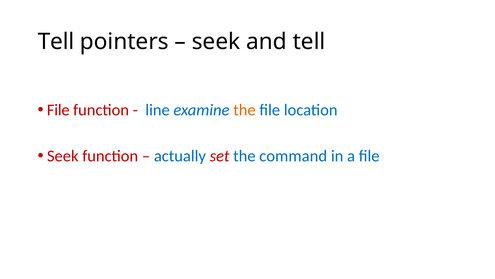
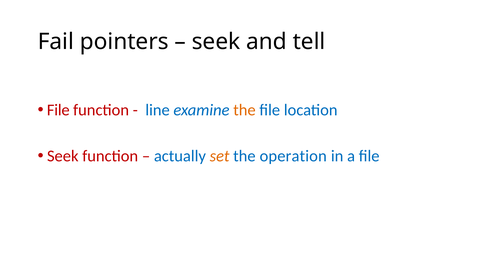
Tell at (56, 42): Tell -> Fail
set colour: red -> orange
command: command -> operation
